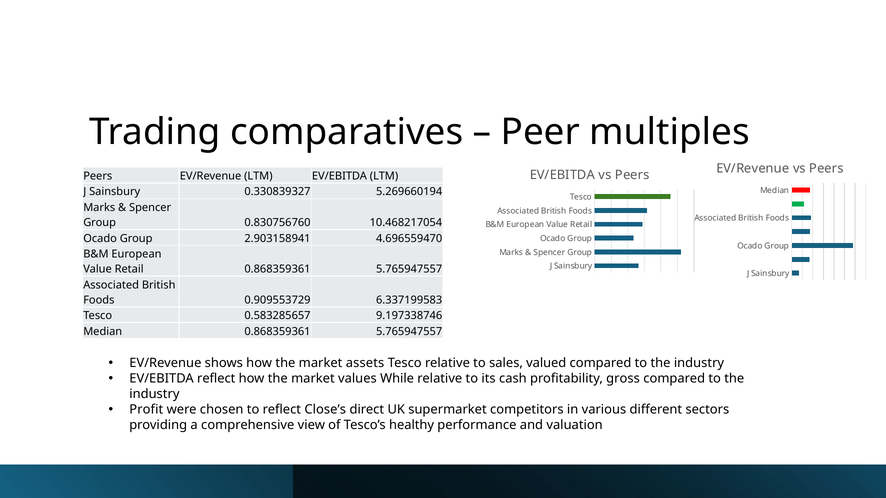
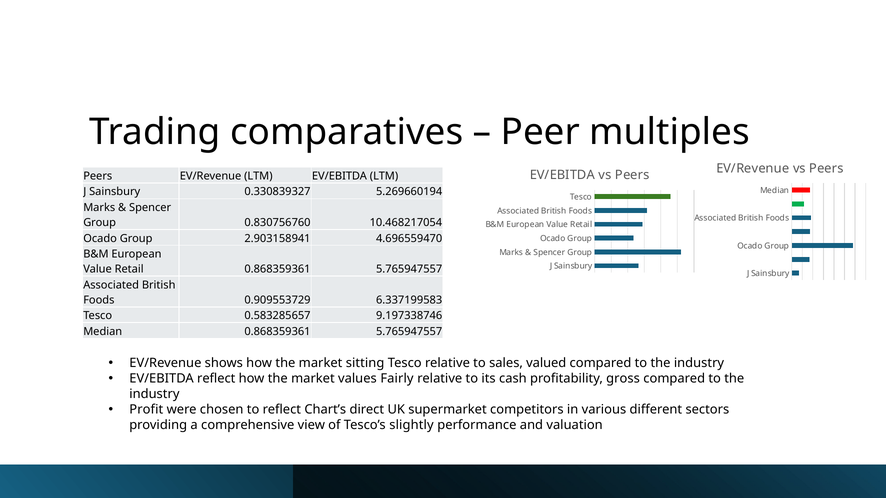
assets: assets -> sitting
While: While -> Fairly
Close’s: Close’s -> Chart’s
healthy: healthy -> slightly
